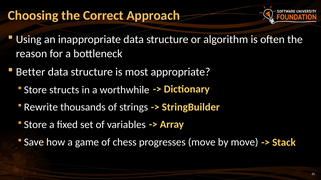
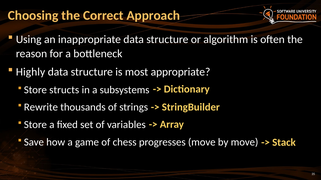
Better: Better -> Highly
worthwhile: worthwhile -> subsystems
